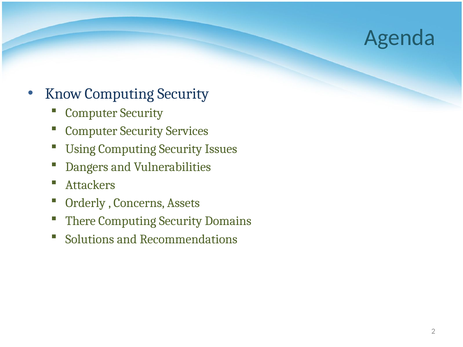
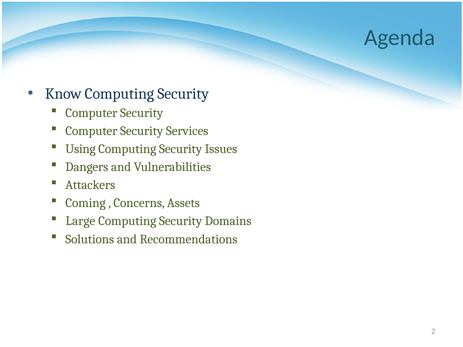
Orderly: Orderly -> Coming
There: There -> Large
